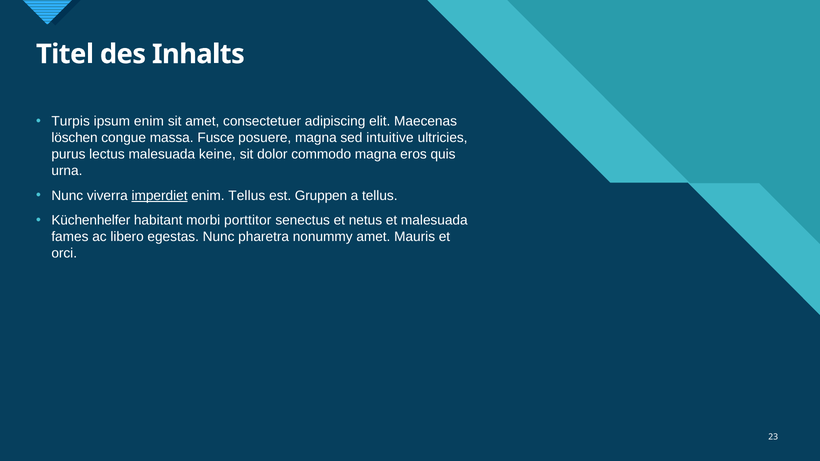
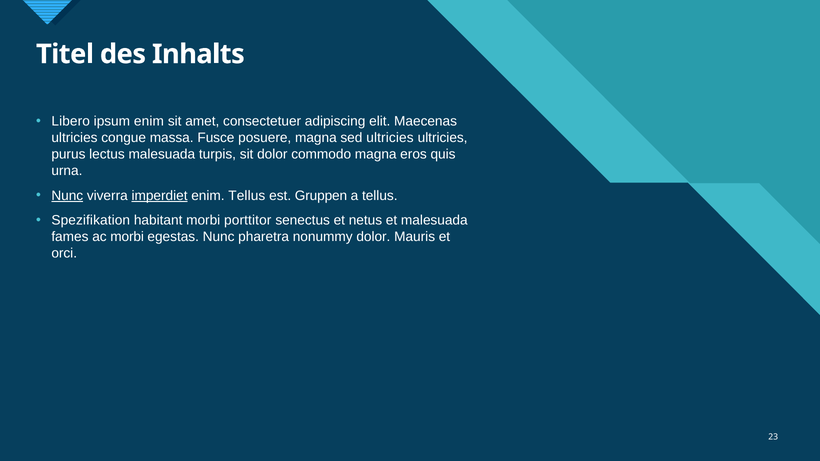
Turpis: Turpis -> Libero
löschen at (75, 138): löschen -> ultricies
sed intuitive: intuitive -> ultricies
keine: keine -> turpis
Nunc at (67, 196) underline: none -> present
Küchenhelfer: Küchenhelfer -> Spezifikation
ac libero: libero -> morbi
nonummy amet: amet -> dolor
